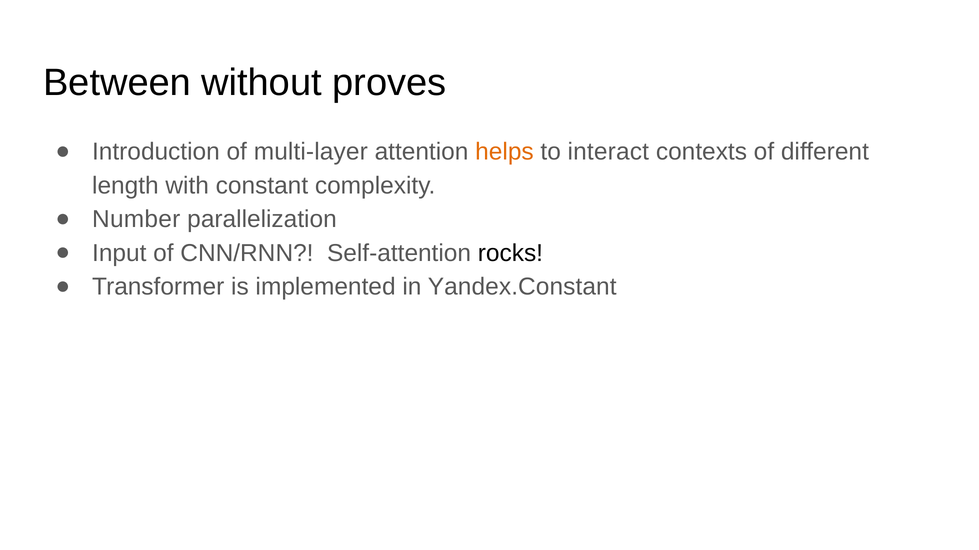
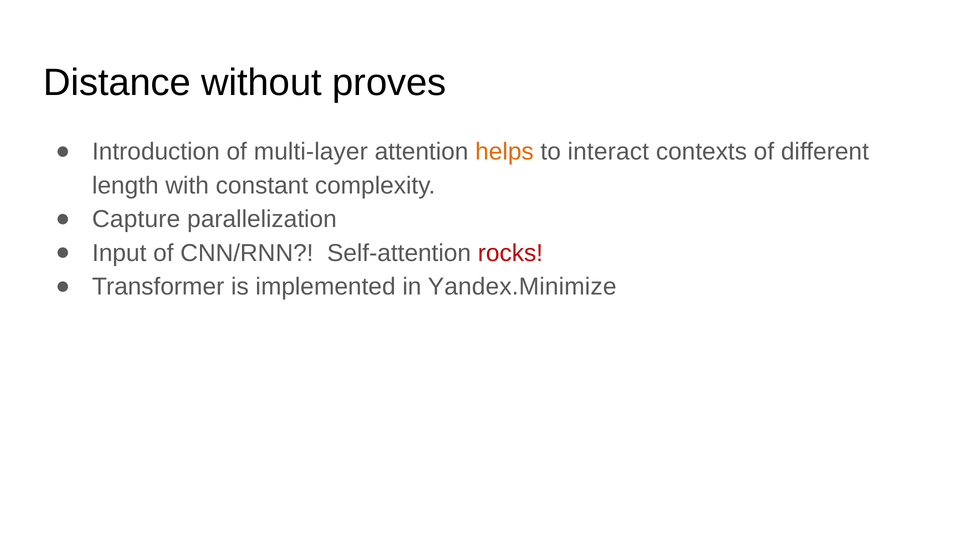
Between: Between -> Distance
Number: Number -> Capture
rocks colour: black -> red
Yandex.Constant: Yandex.Constant -> Yandex.Minimize
